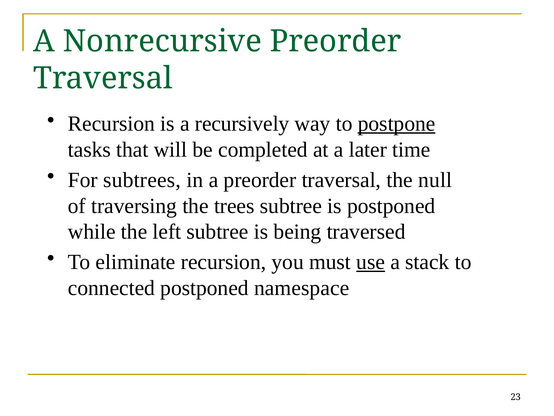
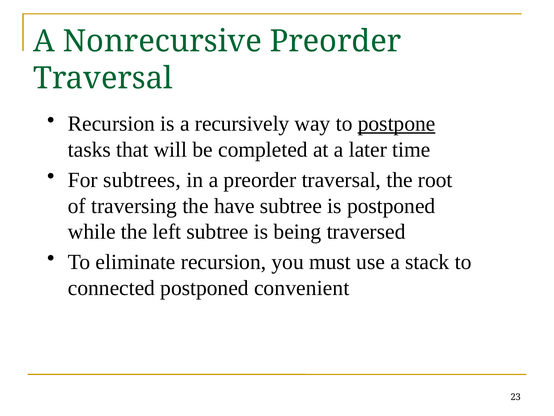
null: null -> root
trees: trees -> have
use underline: present -> none
namespace: namespace -> convenient
